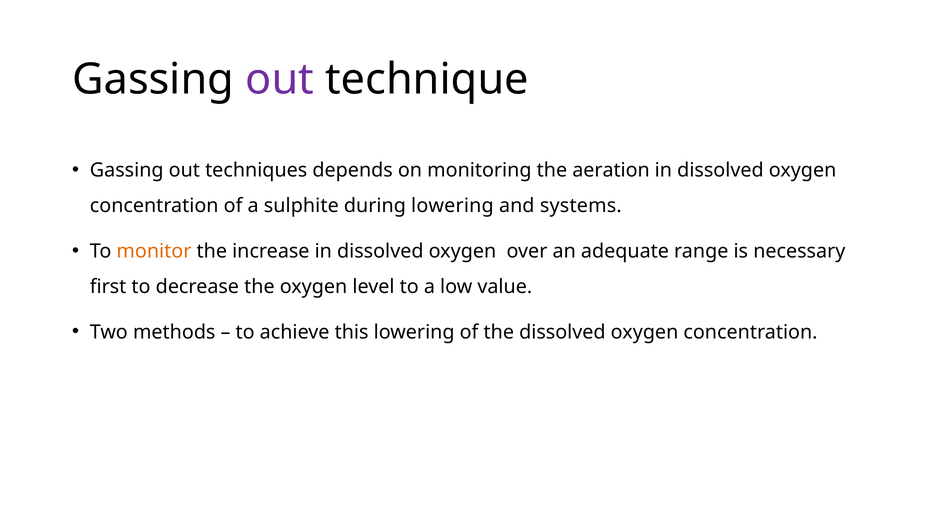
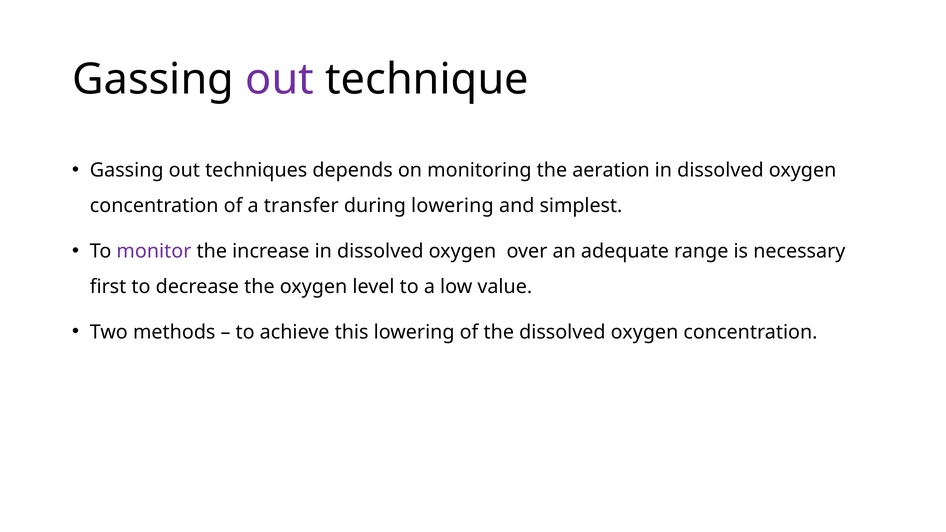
sulphite: sulphite -> transfer
systems: systems -> simplest
monitor colour: orange -> purple
